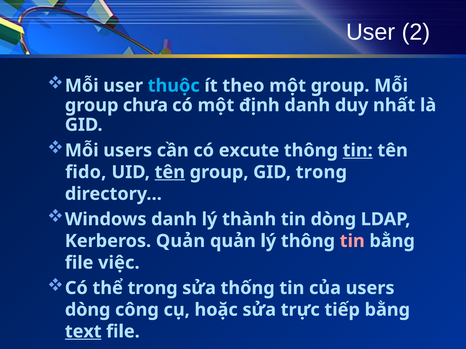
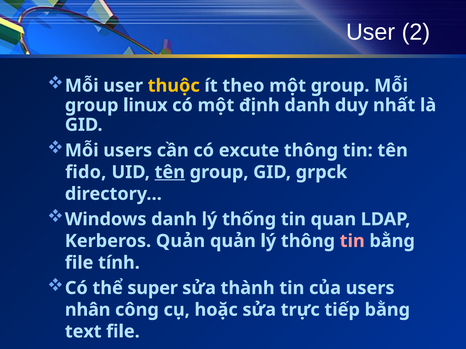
thuộc colour: light blue -> yellow
chưa: chưa -> linux
tin at (358, 151) underline: present -> none
GID trong: trong -> grpck
thành: thành -> thống
tin dòng: dòng -> quan
việc: việc -> tính
thể trong: trong -> super
thống: thống -> thành
dòng at (88, 310): dòng -> nhân
text underline: present -> none
